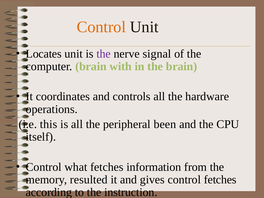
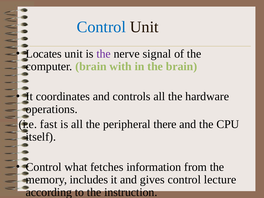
Control at (101, 27) colour: orange -> blue
this: this -> fast
been: been -> there
resulted: resulted -> includes
control fetches: fetches -> lecture
